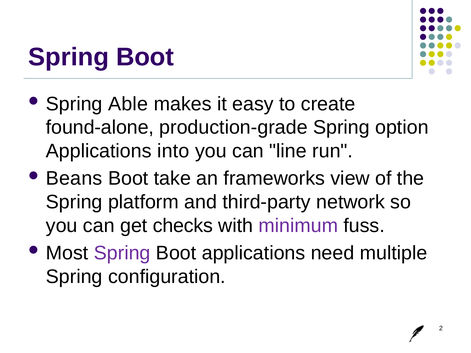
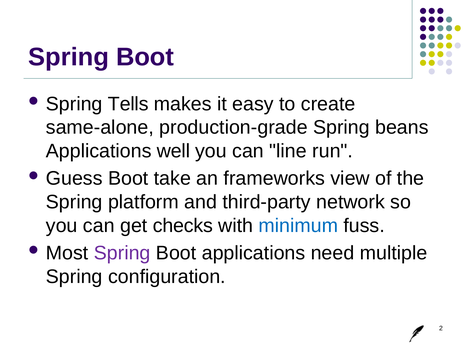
Able: Able -> Tells
found-alone: found-alone -> same-alone
option: option -> beans
into: into -> well
Beans: Beans -> Guess
minimum colour: purple -> blue
